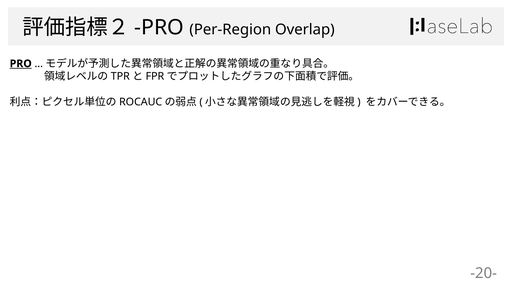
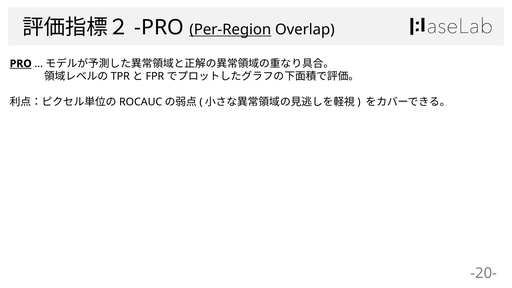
Per-Region underline: none -> present
